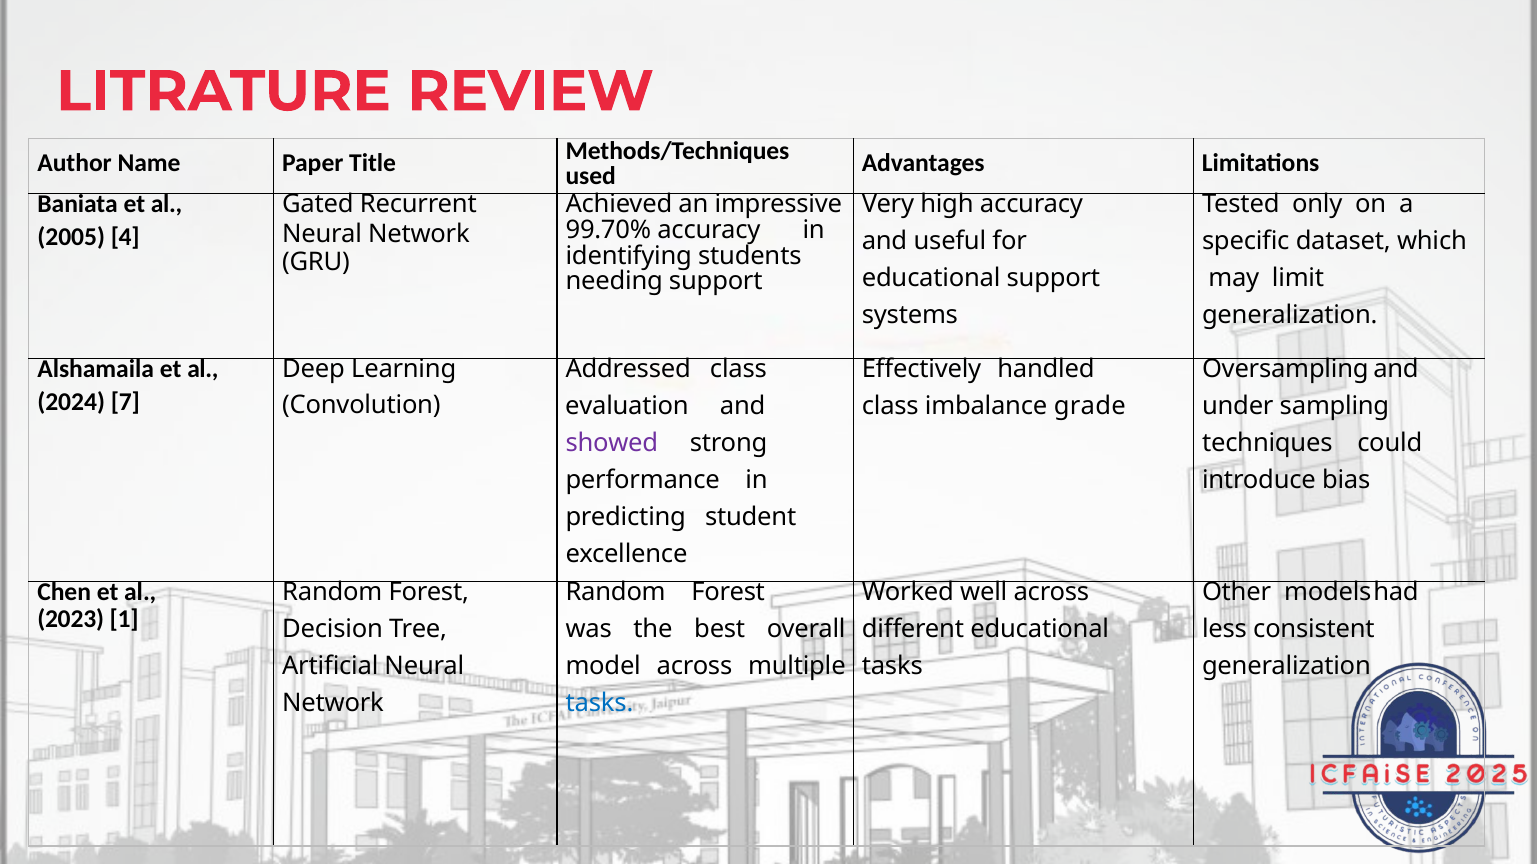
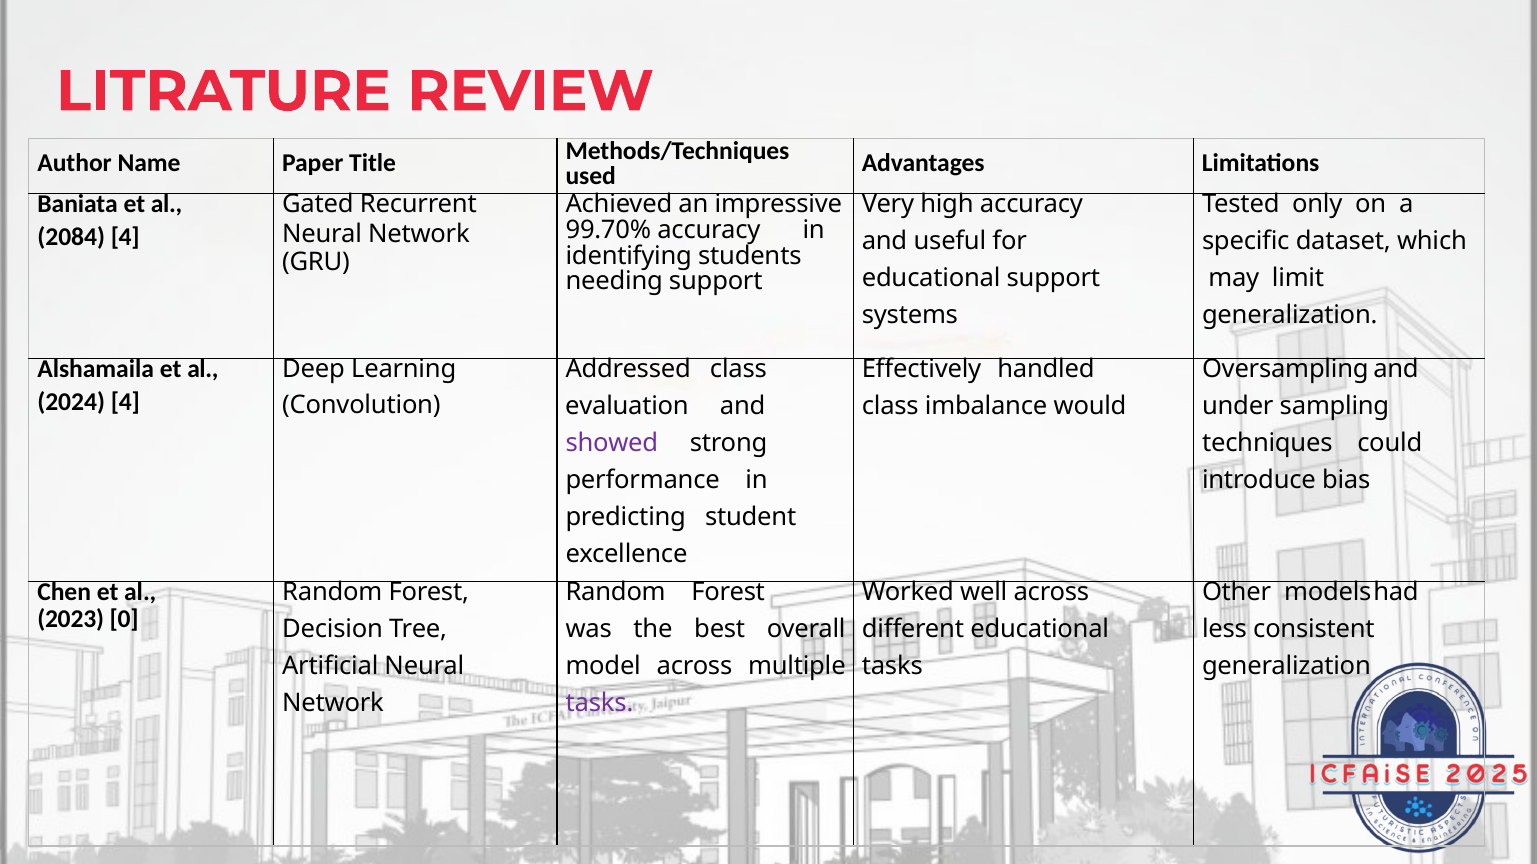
2005: 2005 -> 2084
2024 7: 7 -> 4
grade: grade -> would
1: 1 -> 0
tasks at (599, 704) colour: blue -> purple
